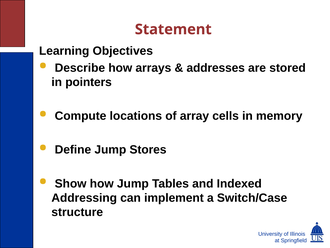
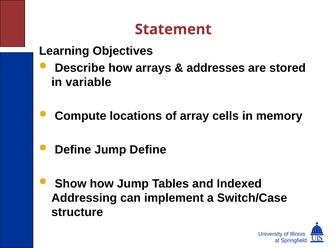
pointers: pointers -> variable
Jump Stores: Stores -> Define
